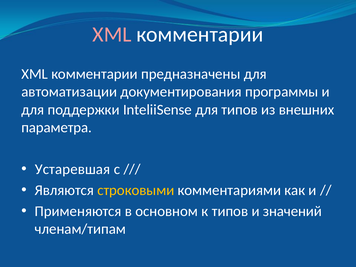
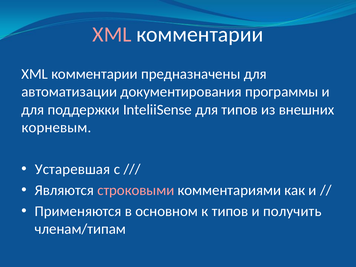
параметра: параметра -> корневым
строковыми colour: yellow -> pink
значений: значений -> получить
